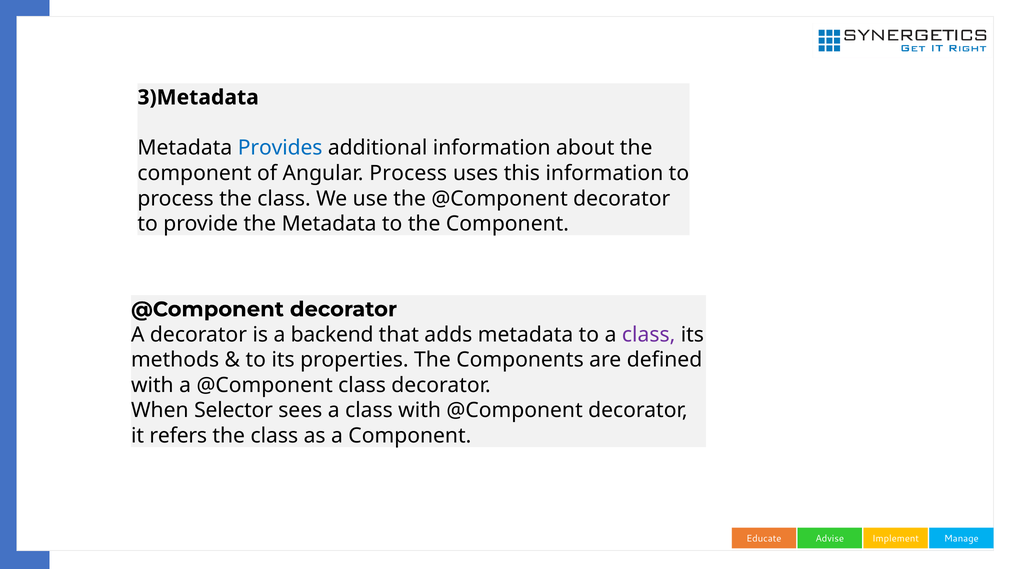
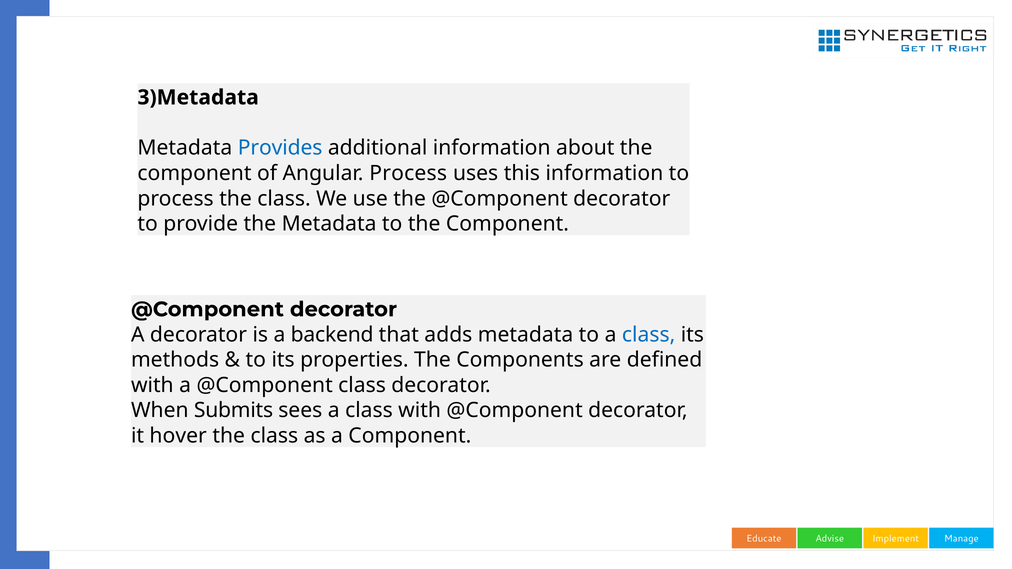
class at (649, 335) colour: purple -> blue
Selector: Selector -> Submits
refers: refers -> hover
